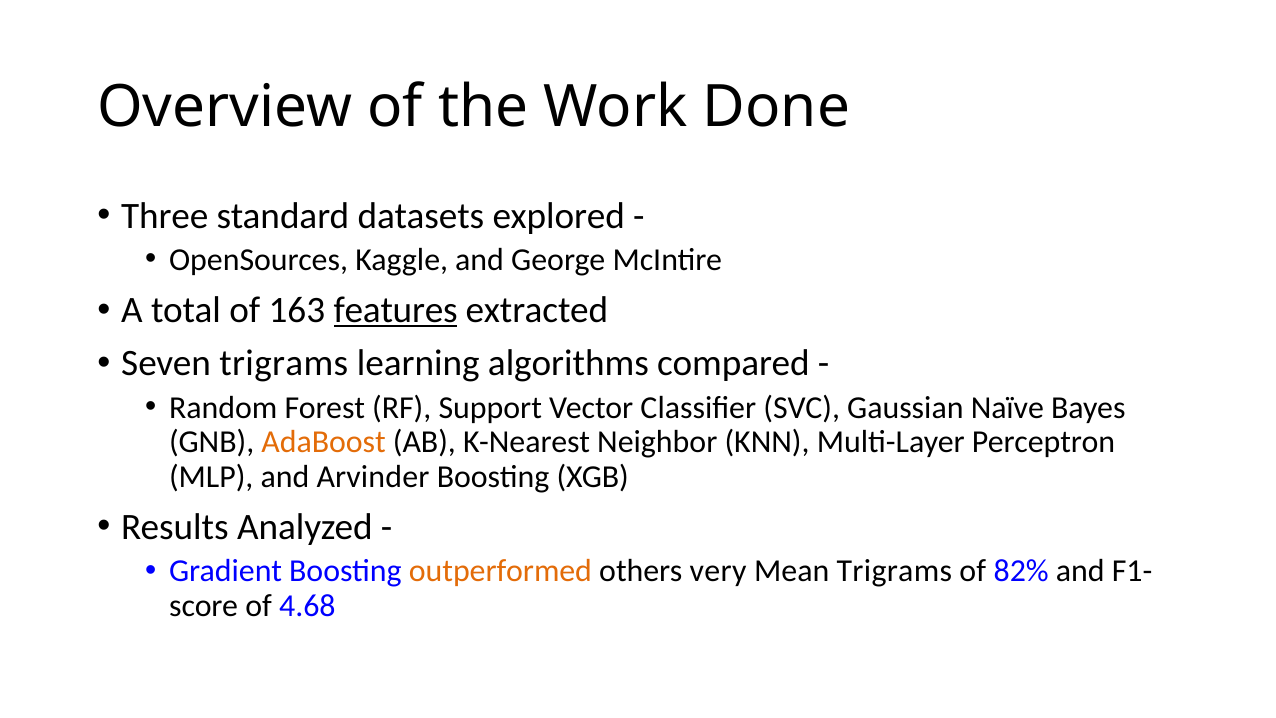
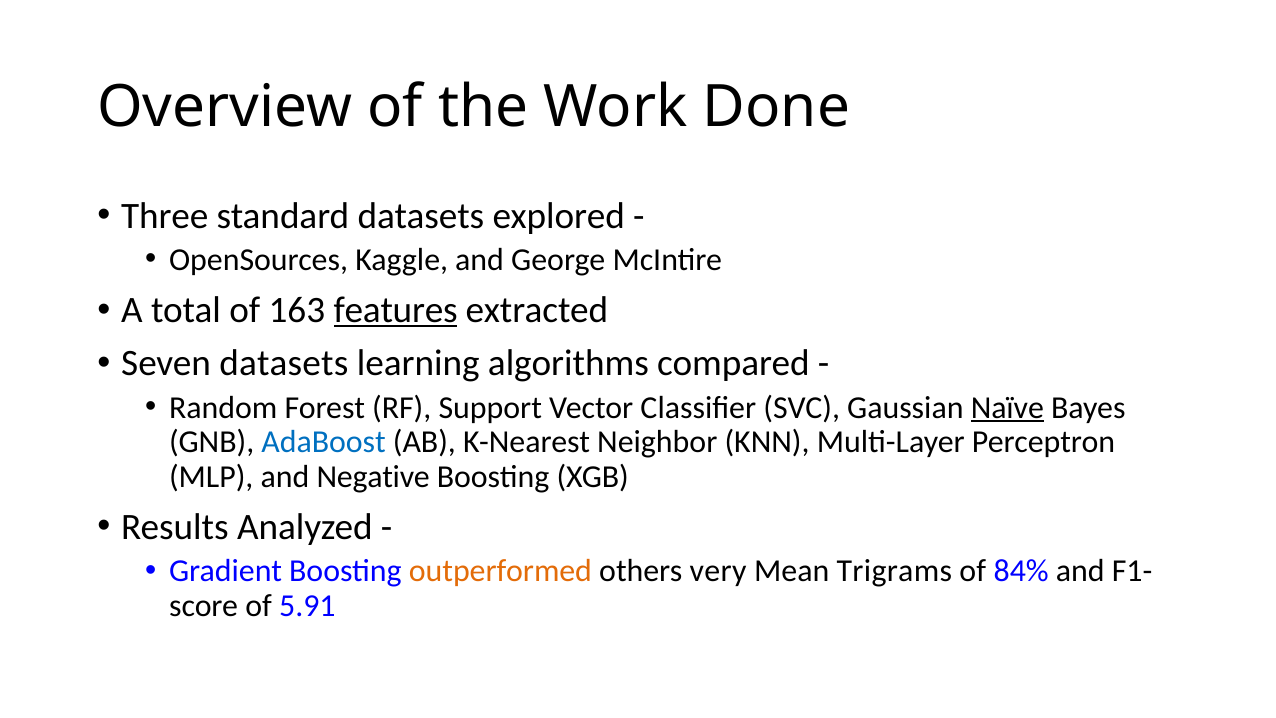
Seven trigrams: trigrams -> datasets
Naïve underline: none -> present
AdaBoost colour: orange -> blue
Arvinder: Arvinder -> Negative
82%: 82% -> 84%
4.68: 4.68 -> 5.91
